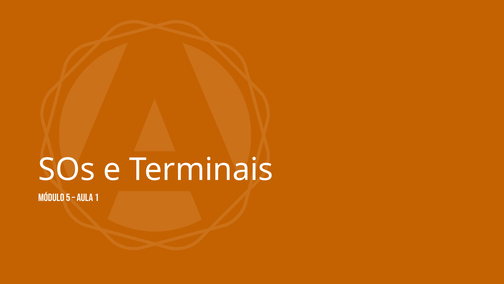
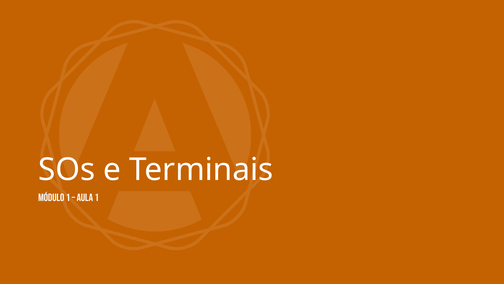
Módulo 5: 5 -> 1
